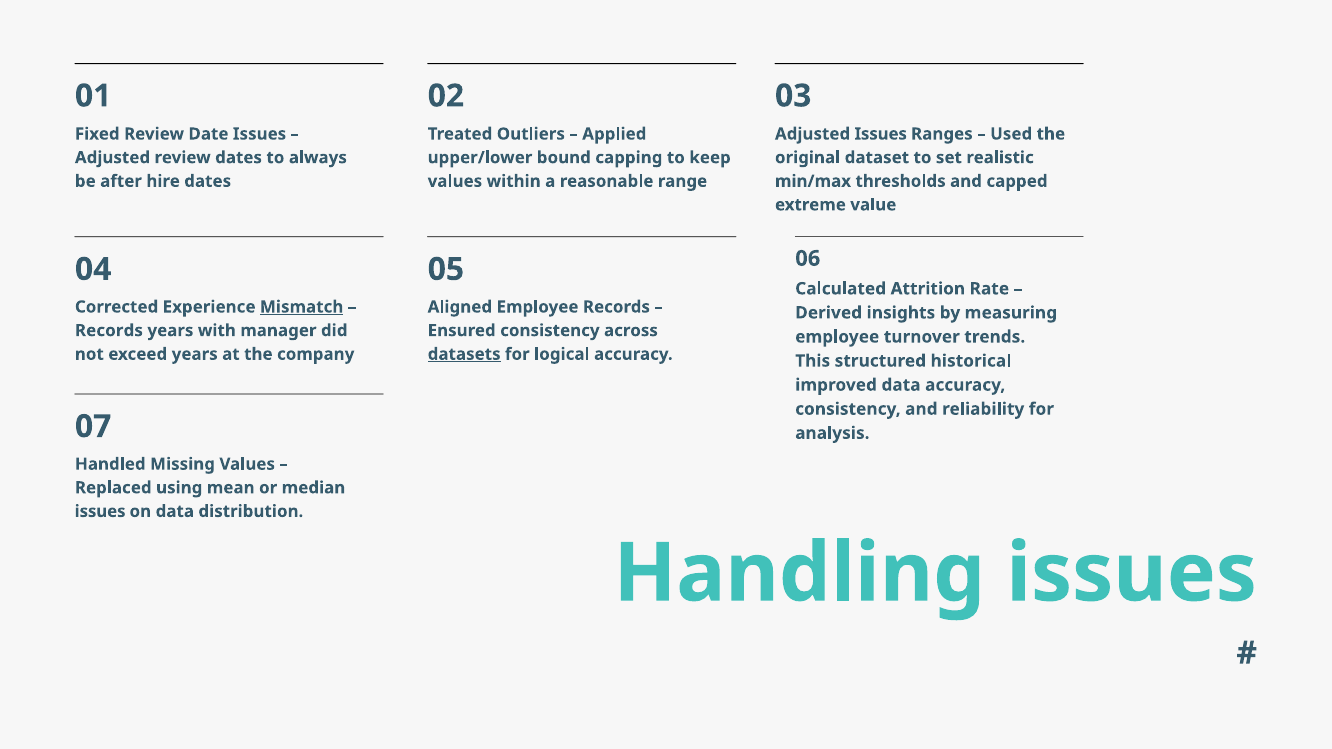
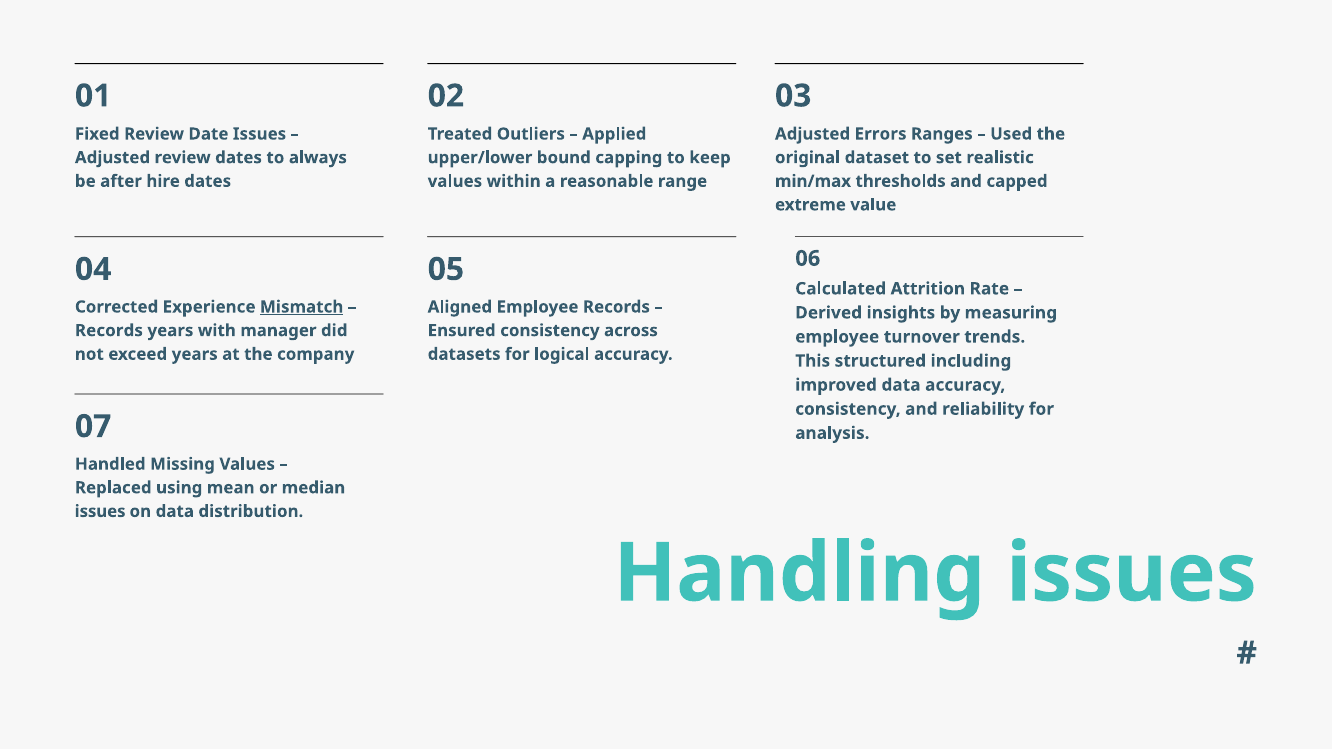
Adjusted Issues: Issues -> Errors
datasets underline: present -> none
historical: historical -> including
